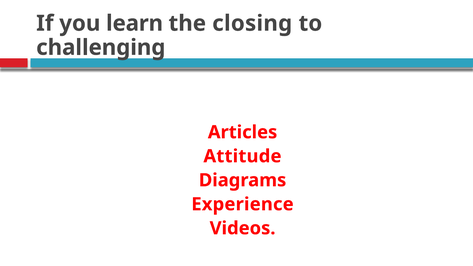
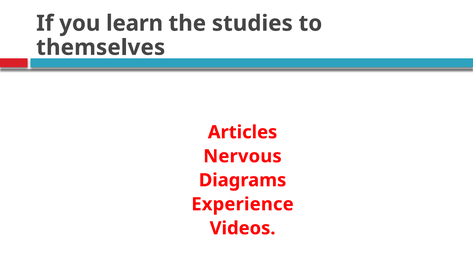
closing: closing -> studies
challenging: challenging -> themselves
Attitude: Attitude -> Nervous
